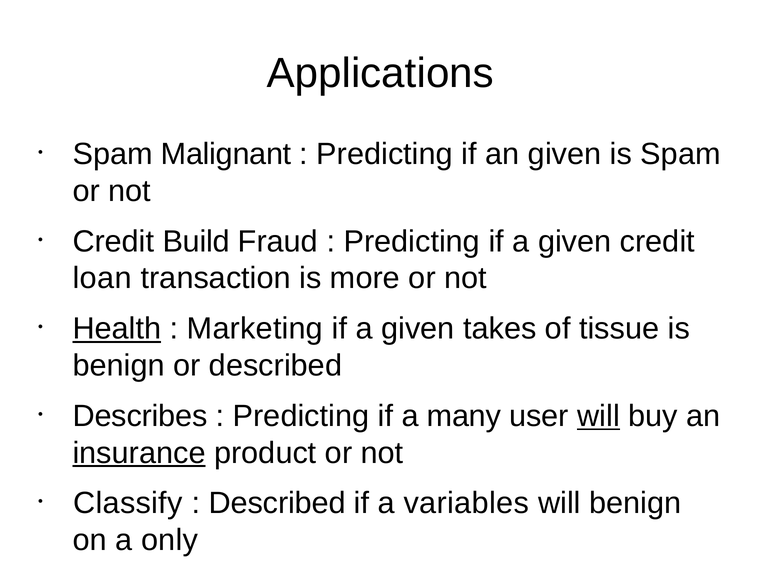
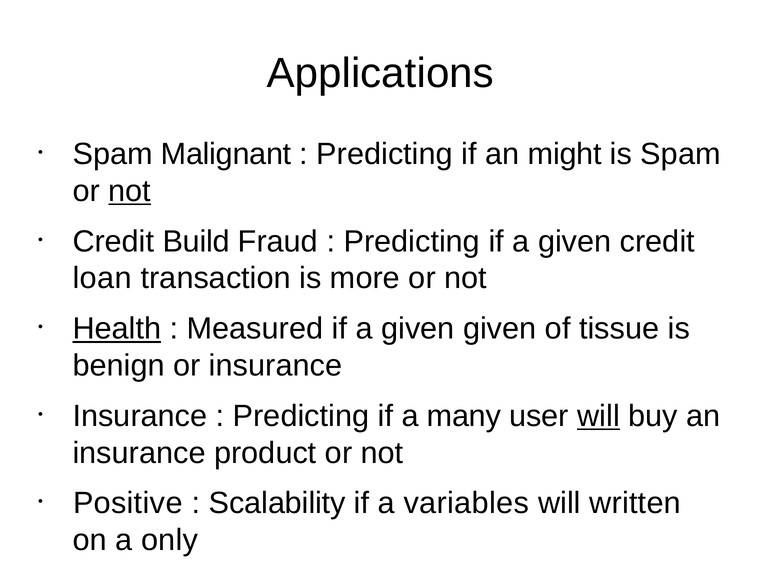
an given: given -> might
not at (130, 191) underline: none -> present
Marketing: Marketing -> Measured
given takes: takes -> given
or described: described -> insurance
Describes at (140, 416): Describes -> Insurance
insurance at (139, 453) underline: present -> none
Classify: Classify -> Positive
Described at (277, 503): Described -> Scalability
will benign: benign -> written
